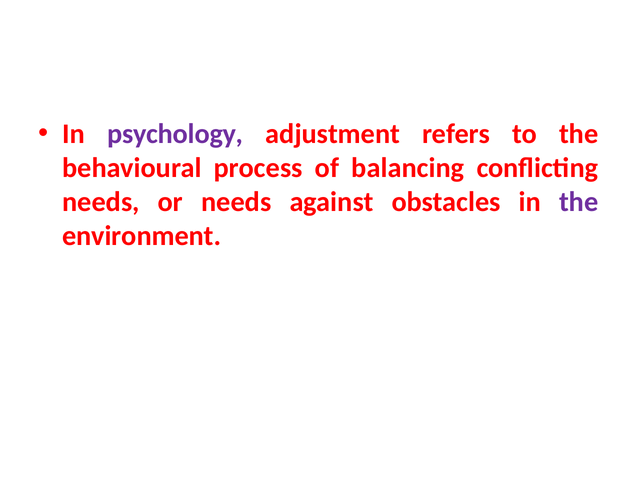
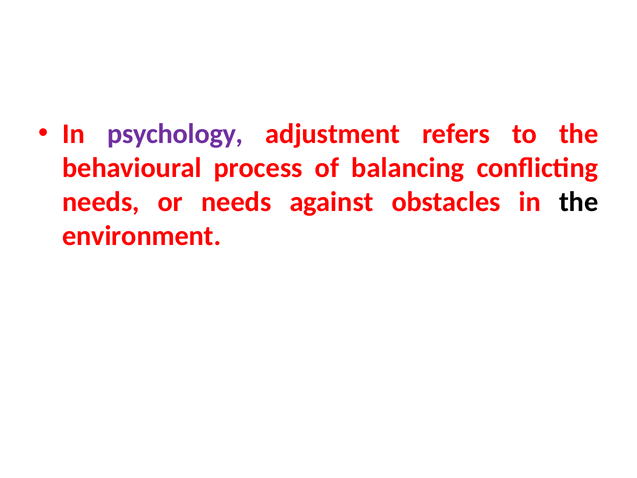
the at (579, 202) colour: purple -> black
